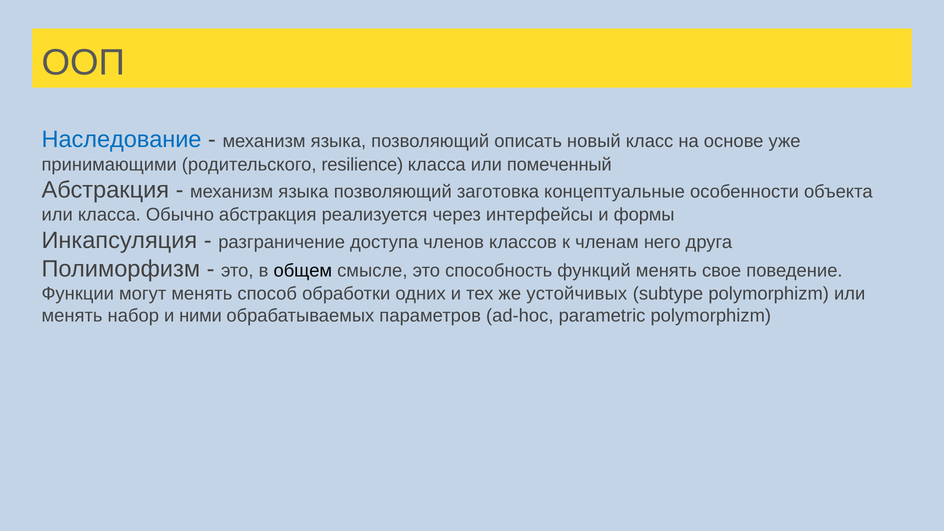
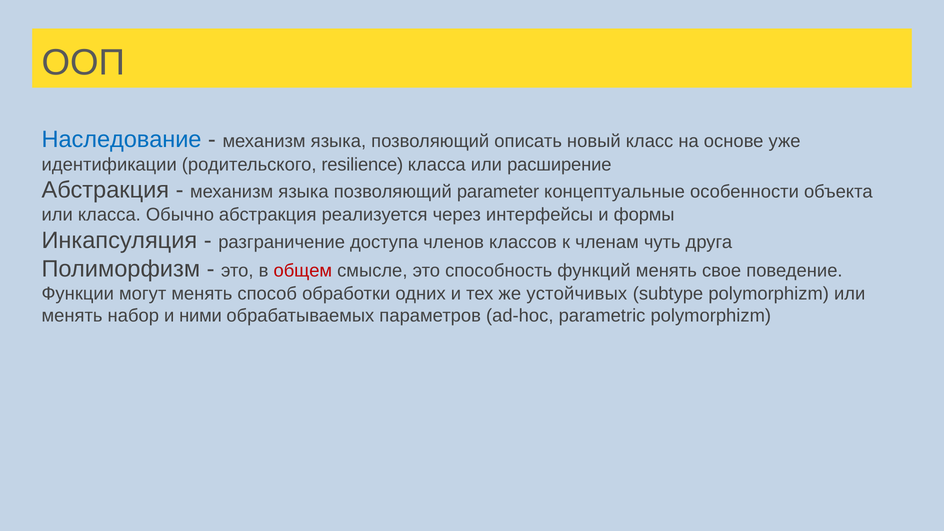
принимающими: принимающими -> идентификации
помеченный: помеченный -> расширение
заготовка: заготовка -> parameter
него: него -> чуть
общем colour: black -> red
